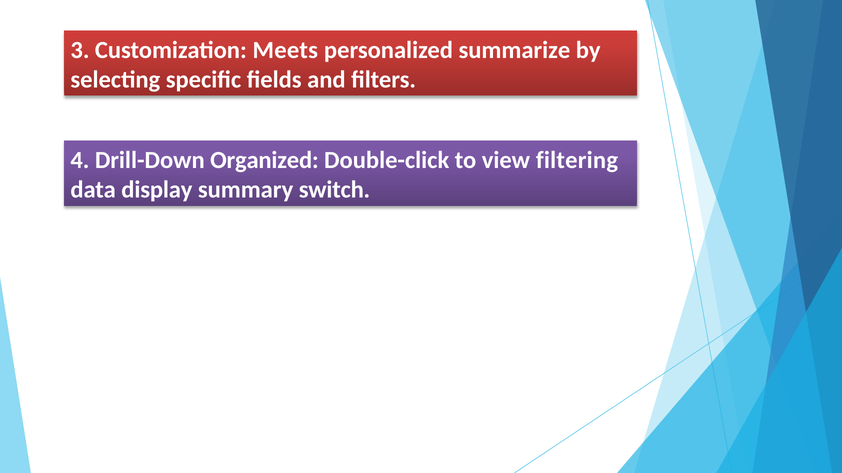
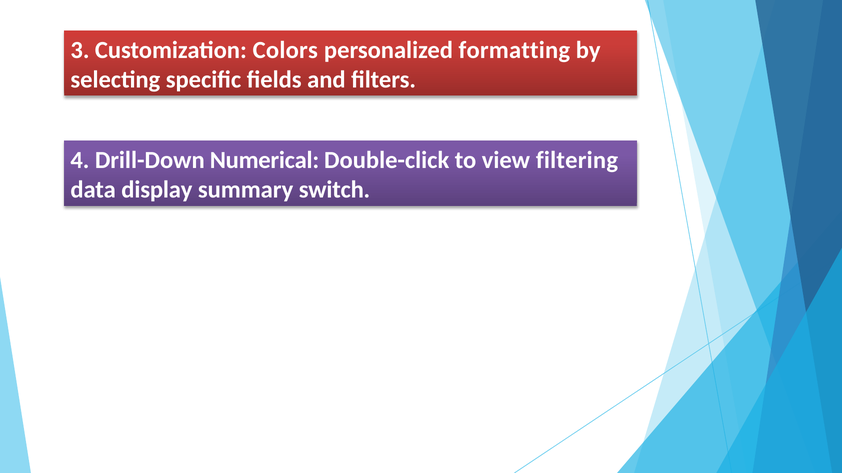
Meets: Meets -> Colors
summarize: summarize -> formatting
Organized: Organized -> Numerical
